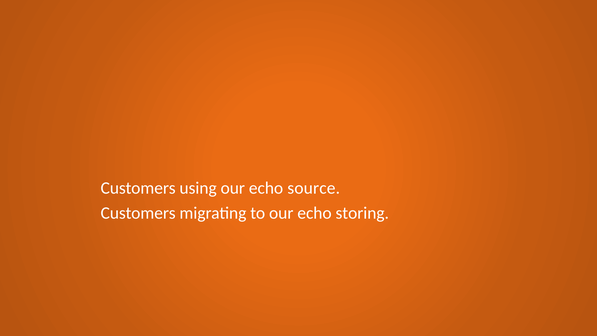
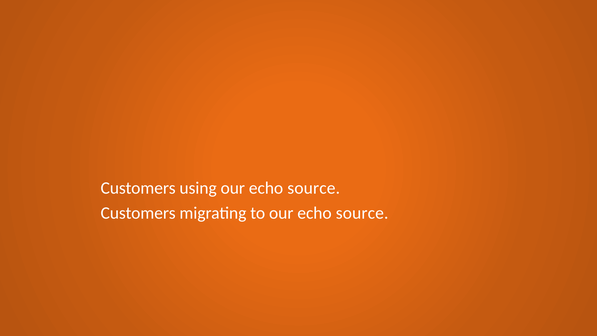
to our echo storing: storing -> source
